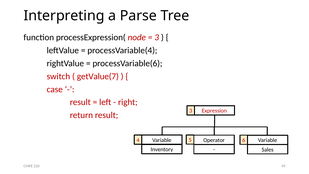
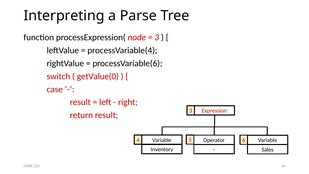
getValue(7: getValue(7 -> getValue(0
